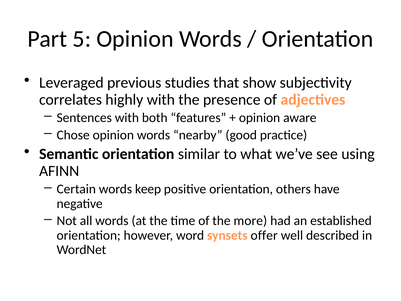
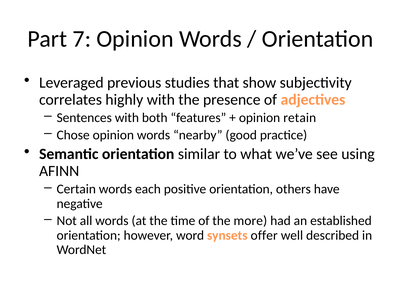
5: 5 -> 7
aware: aware -> retain
keep: keep -> each
